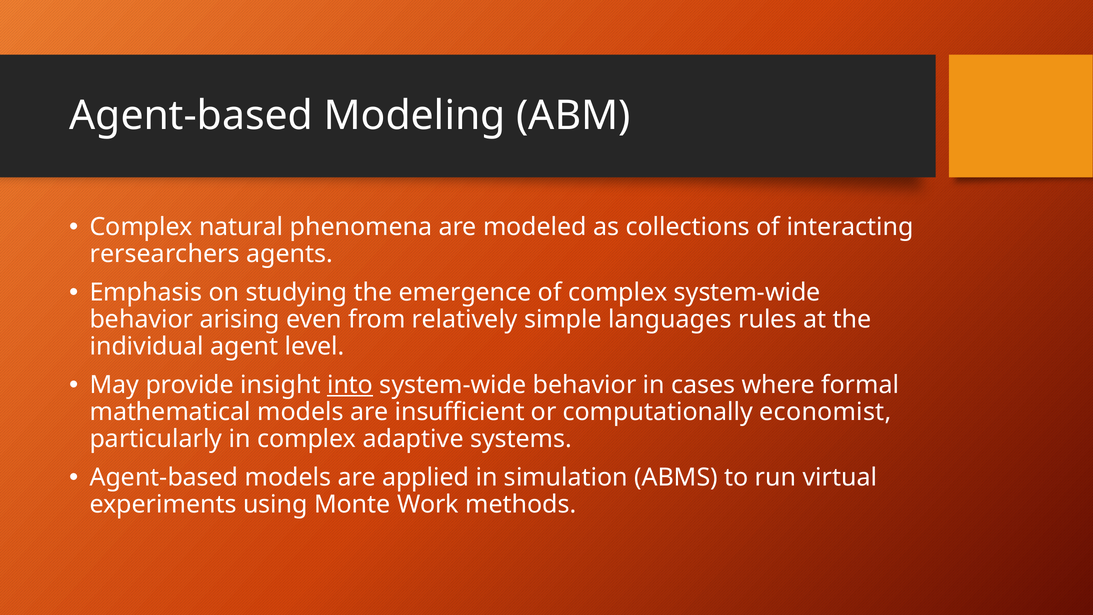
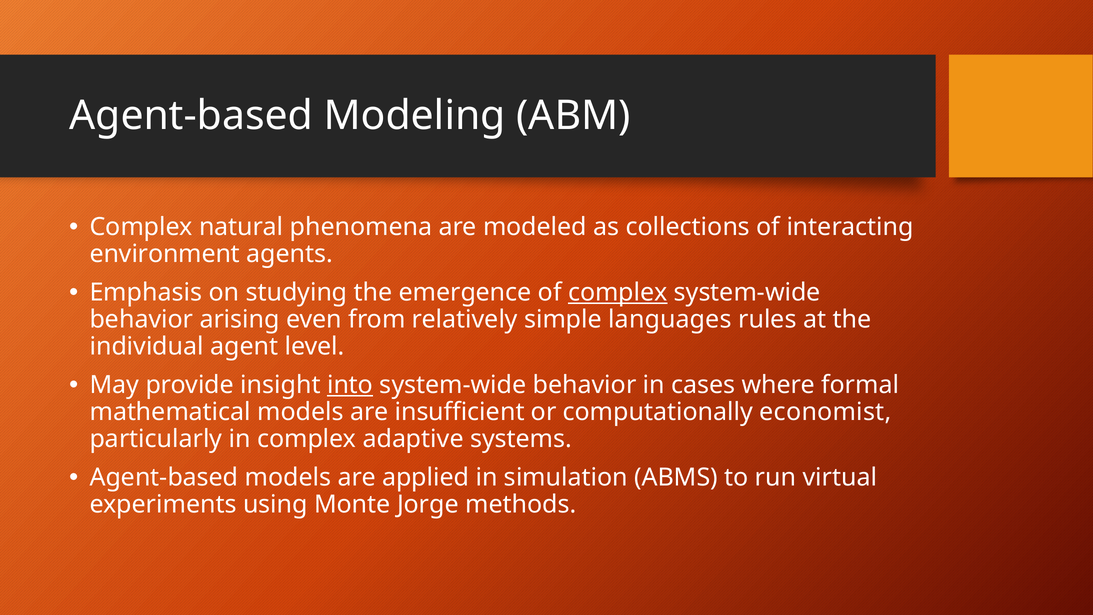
rersearchers: rersearchers -> environment
complex at (618, 292) underline: none -> present
Work: Work -> Jorge
